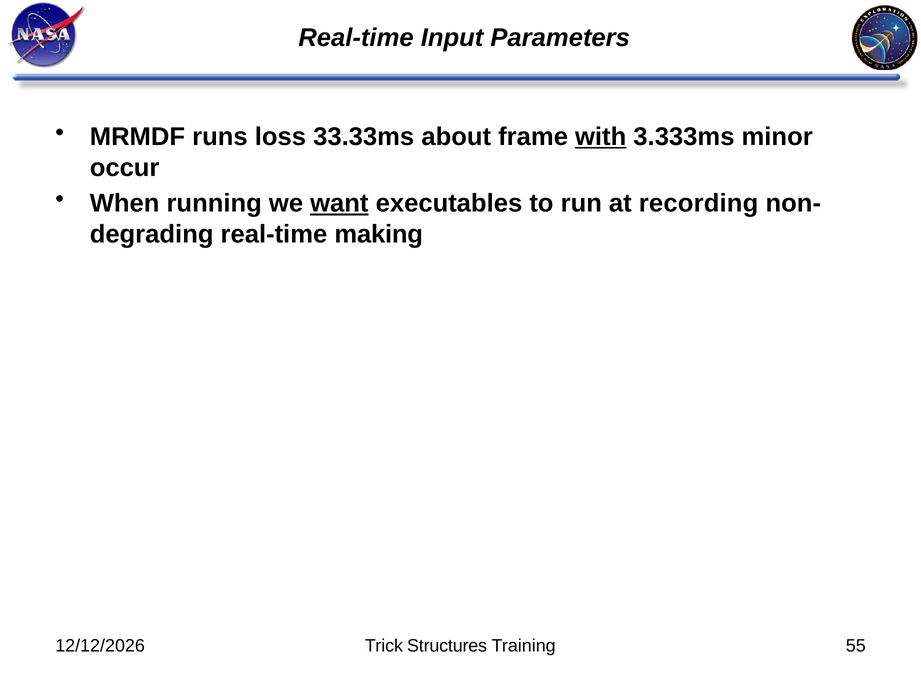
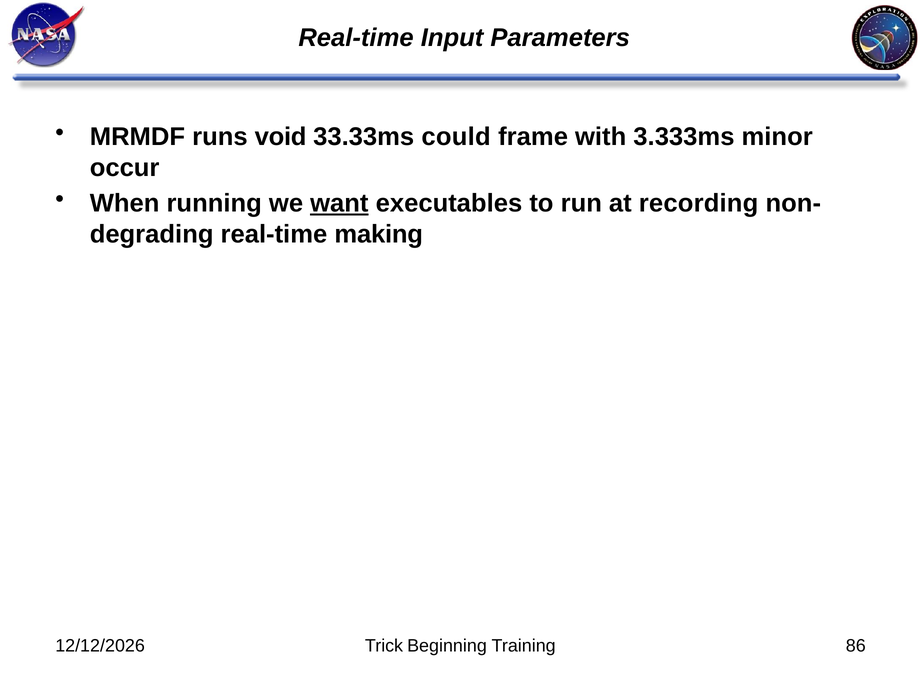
loss: loss -> void
about: about -> could
with underline: present -> none
Structures: Structures -> Beginning
55: 55 -> 86
